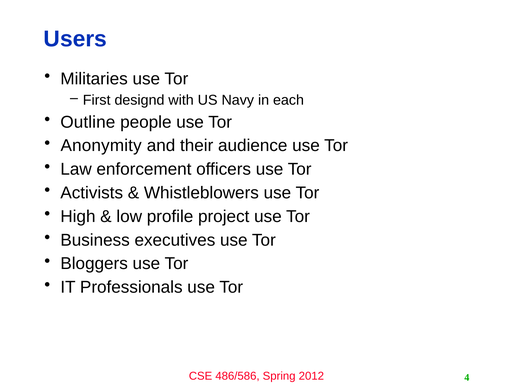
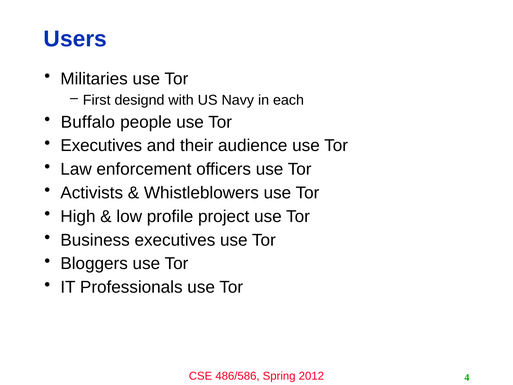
Outline: Outline -> Buffalo
Anonymity at (101, 146): Anonymity -> Executives
